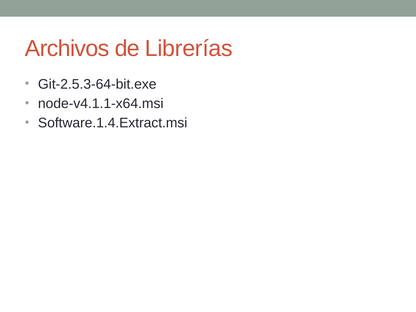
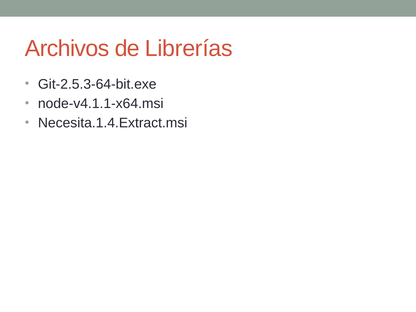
Software.1.4.Extract.msi: Software.1.4.Extract.msi -> Necesita.1.4.Extract.msi
